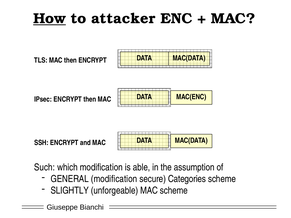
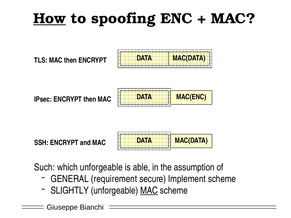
attacker: attacker -> spoofing
which modification: modification -> unforgeable
GENERAL modification: modification -> requirement
Categories: Categories -> Implement
MAC at (149, 191) underline: none -> present
